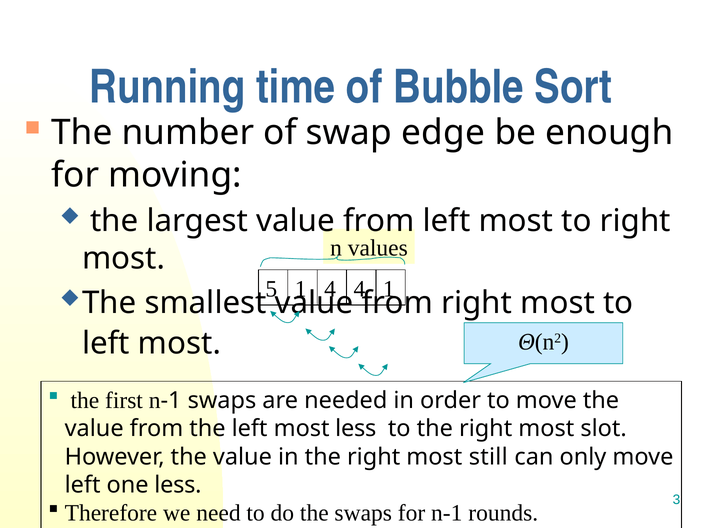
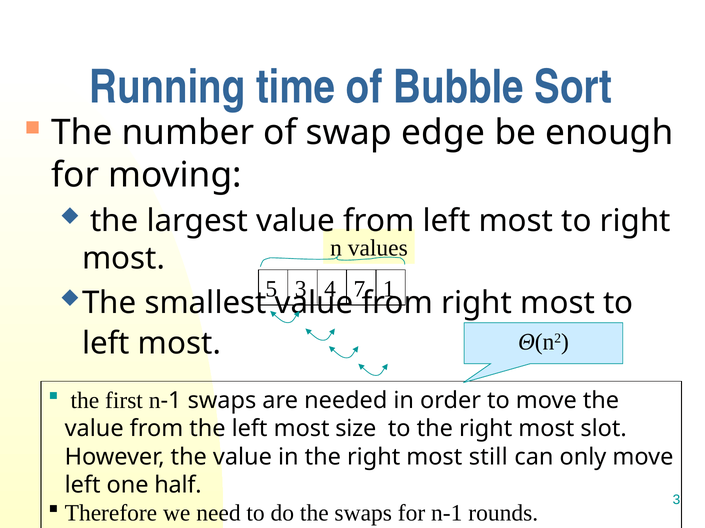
5 1: 1 -> 3
4 4: 4 -> 7
most less: less -> size
one less: less -> half
